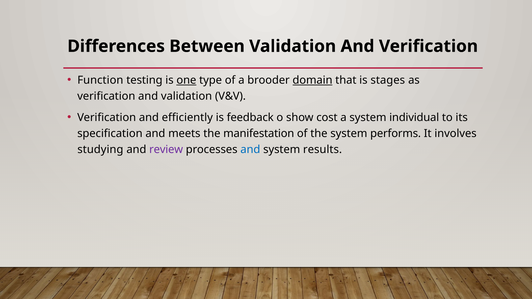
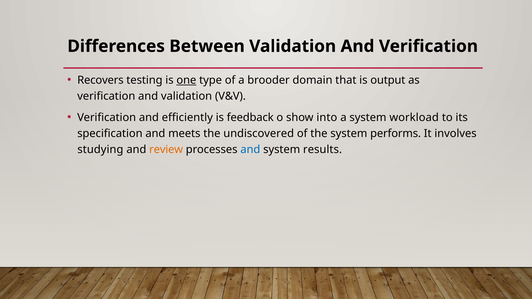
Function: Function -> Recovers
domain underline: present -> none
stages: stages -> output
cost: cost -> into
individual: individual -> workload
manifestation: manifestation -> undiscovered
review colour: purple -> orange
